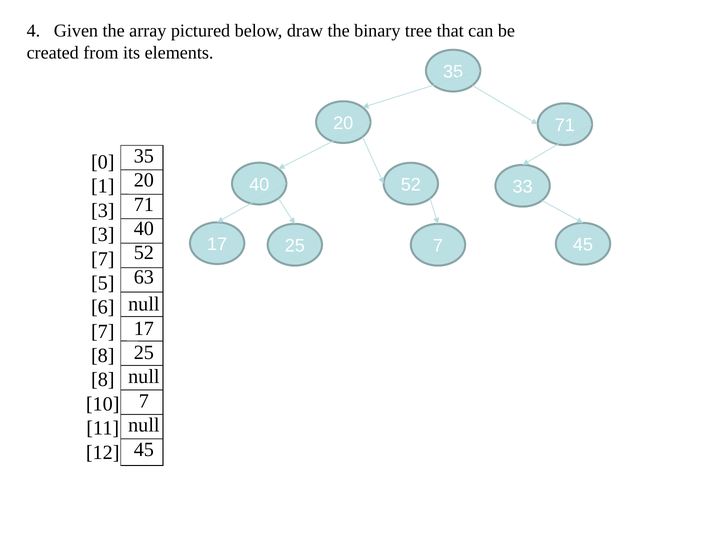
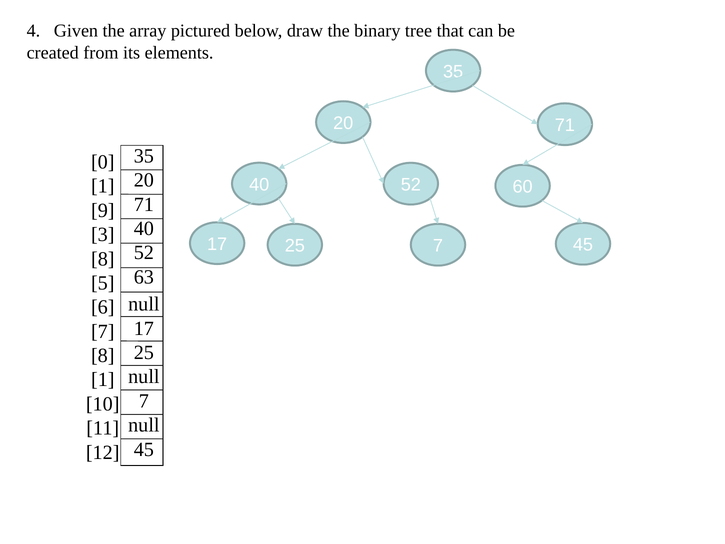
33: 33 -> 60
3 at (103, 210): 3 -> 9
7 at (103, 259): 7 -> 8
8 at (103, 380): 8 -> 1
